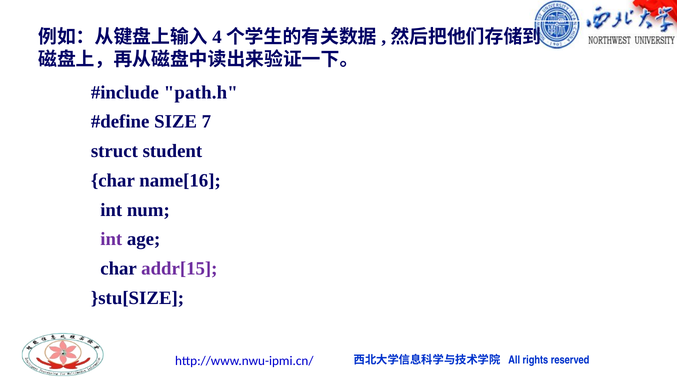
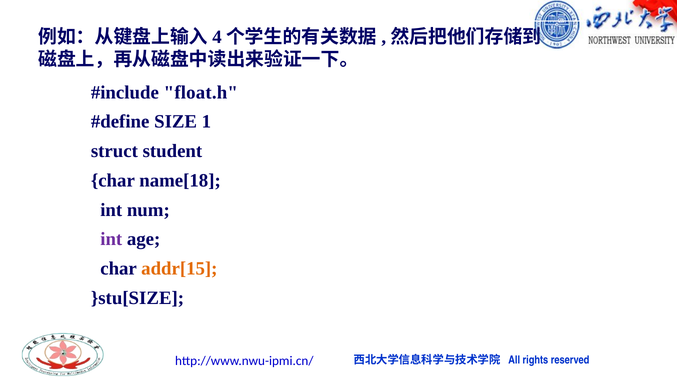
path.h: path.h -> float.h
7: 7 -> 1
name[16: name[16 -> name[18
addr[15 colour: purple -> orange
